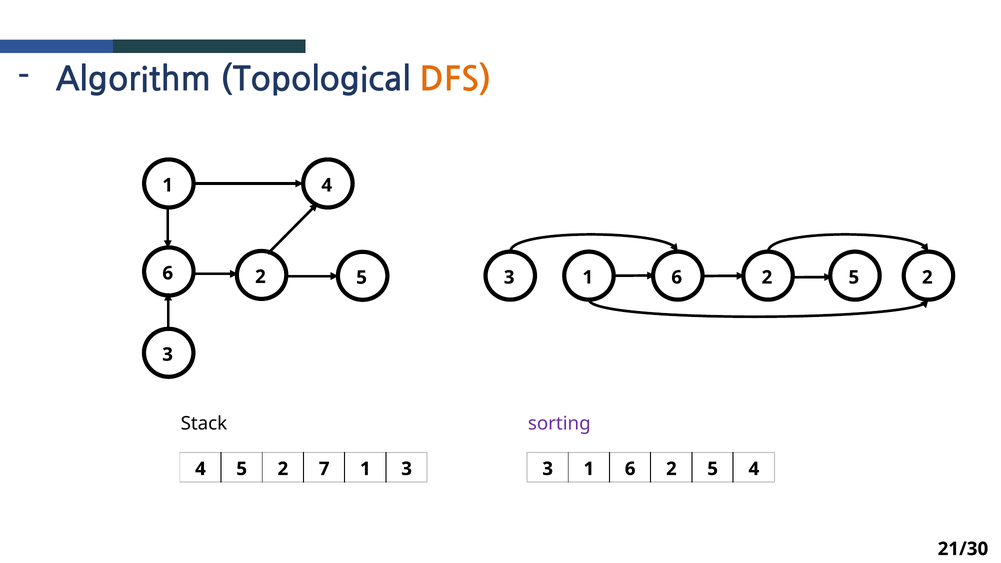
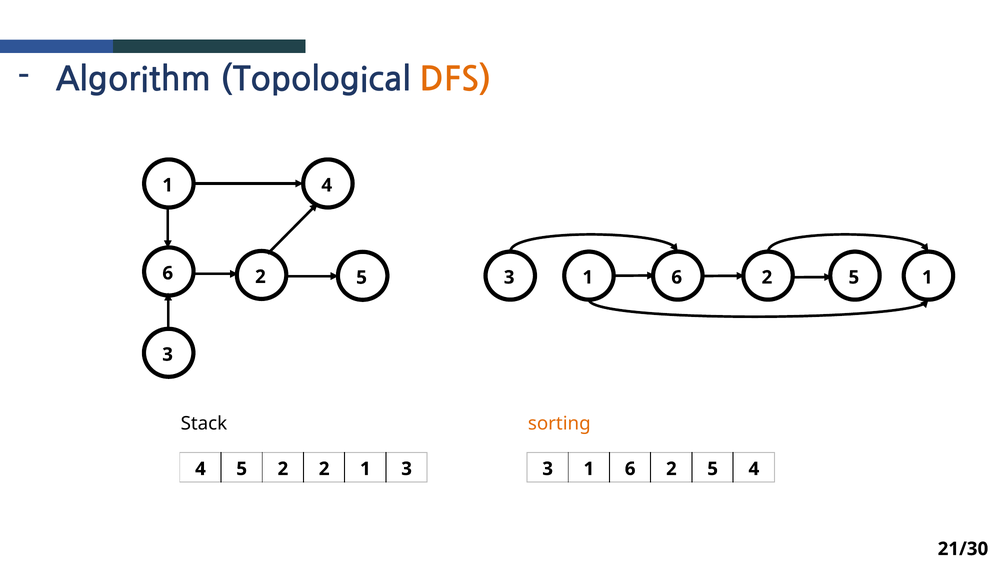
2 5 2: 2 -> 1
sorting colour: purple -> orange
2 7: 7 -> 2
